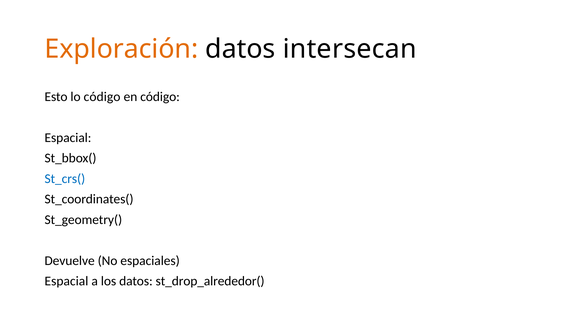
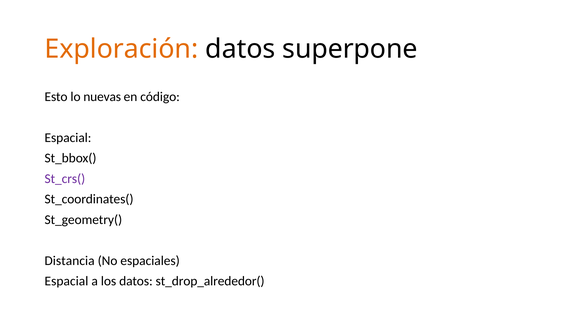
intersecan: intersecan -> superpone
lo código: código -> nuevas
St_crs( colour: blue -> purple
Devuelve: Devuelve -> Distancia
